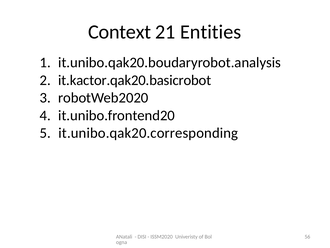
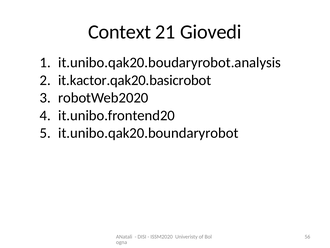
Entities: Entities -> Giovedi
it.unibo.qak20.corresponding: it.unibo.qak20.corresponding -> it.unibo.qak20.boundaryrobot
